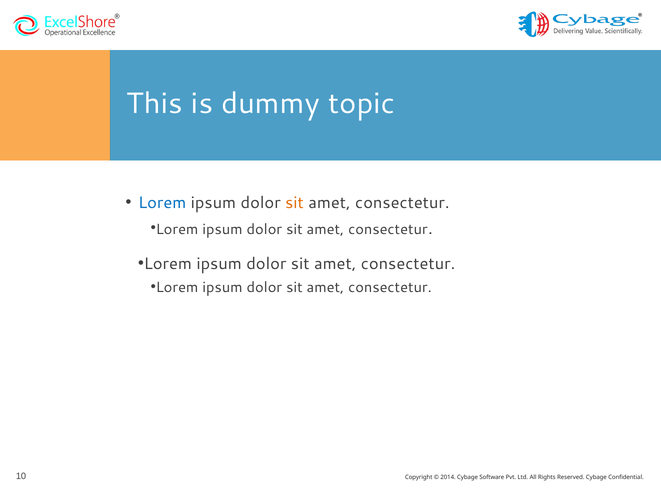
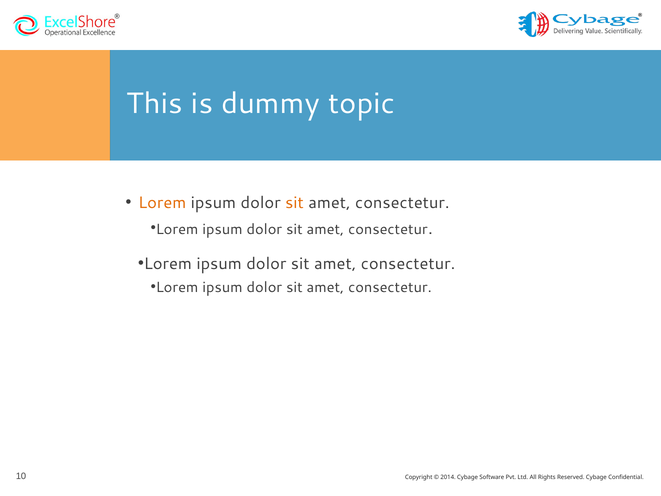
Lorem at (162, 203) colour: blue -> orange
